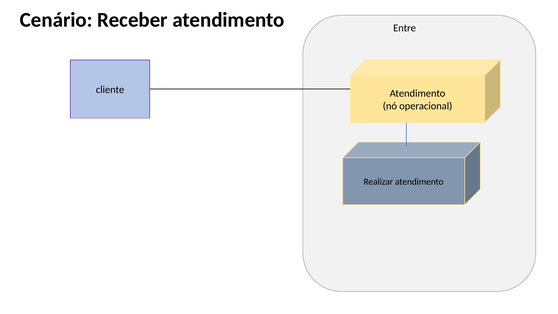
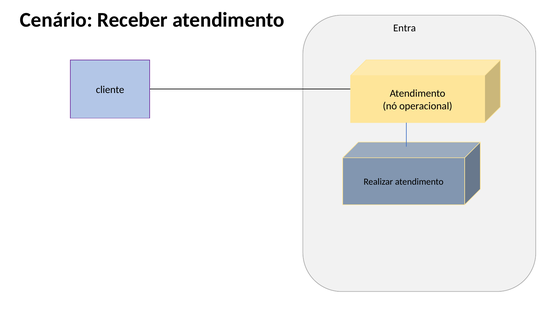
Entre: Entre -> Entra
